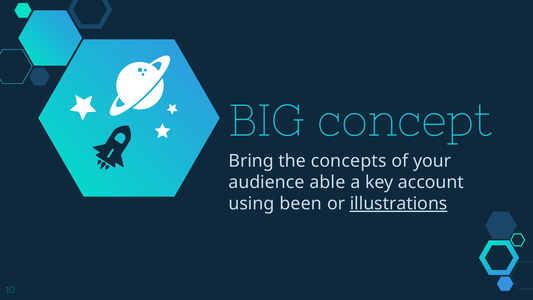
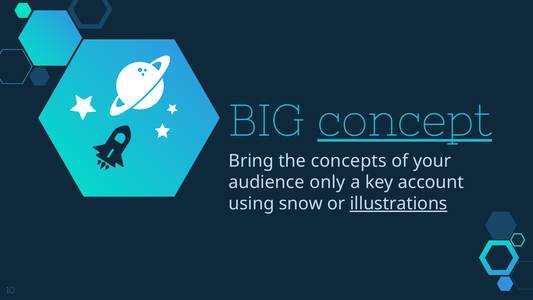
concept underline: none -> present
able: able -> only
been: been -> snow
